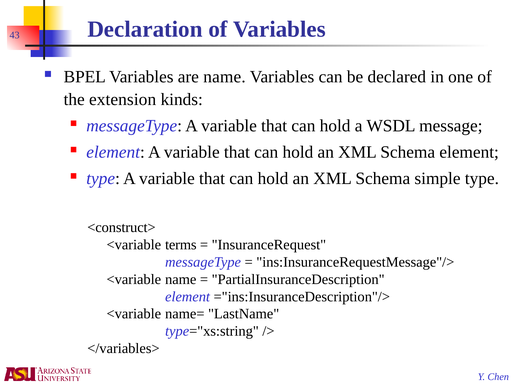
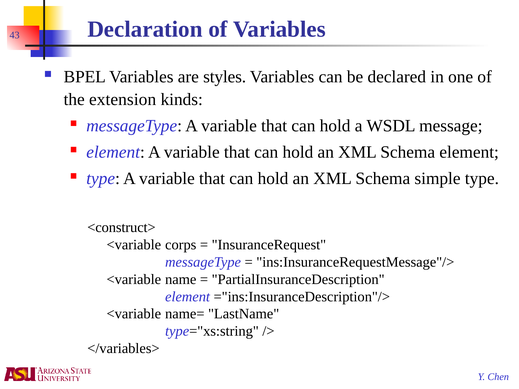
are name: name -> styles
terms: terms -> corps
